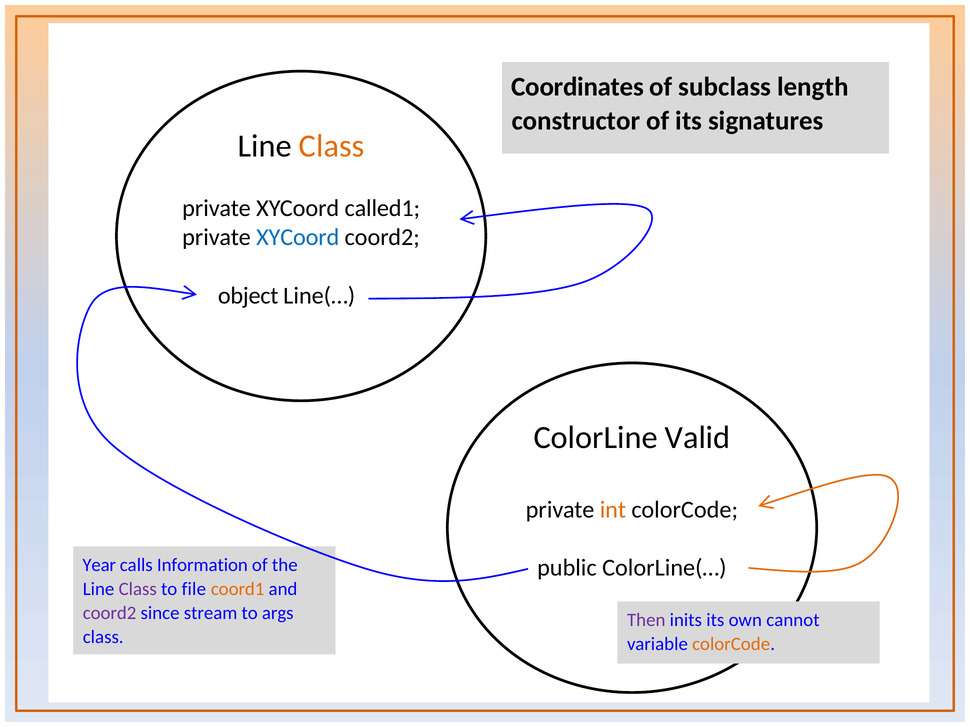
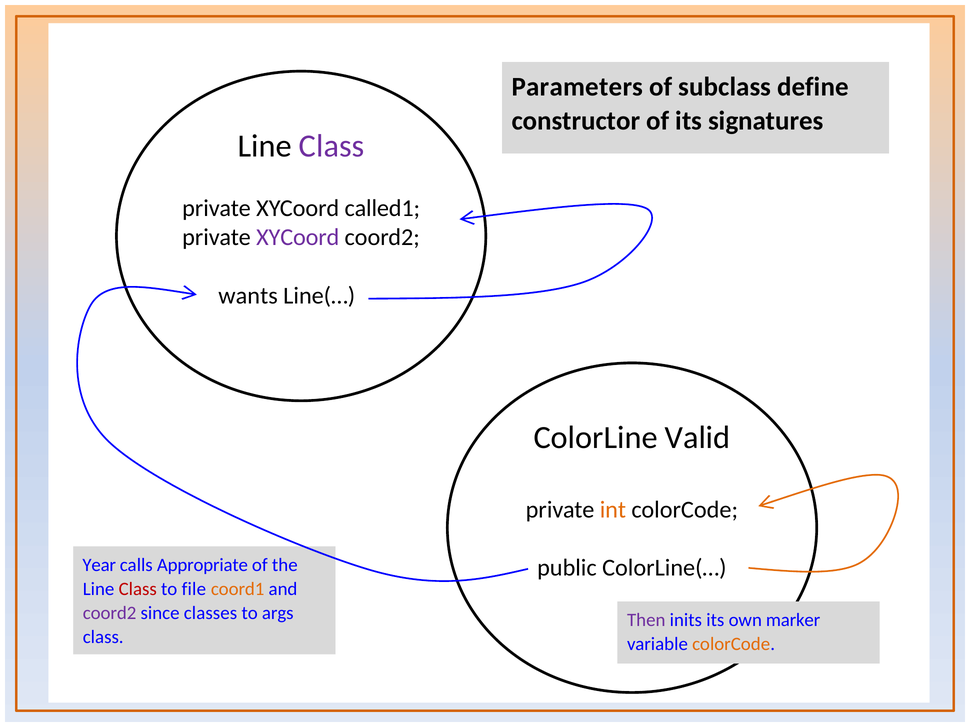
Coordinates: Coordinates -> Parameters
length: length -> define
Class at (332, 146) colour: orange -> purple
XYCoord at (298, 238) colour: blue -> purple
object: object -> wants
Information: Information -> Appropriate
Class at (138, 590) colour: purple -> red
stream: stream -> classes
cannot: cannot -> marker
